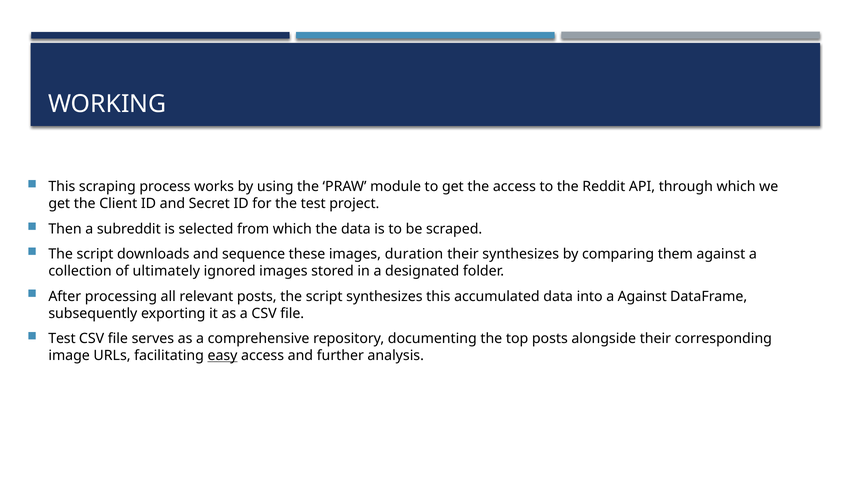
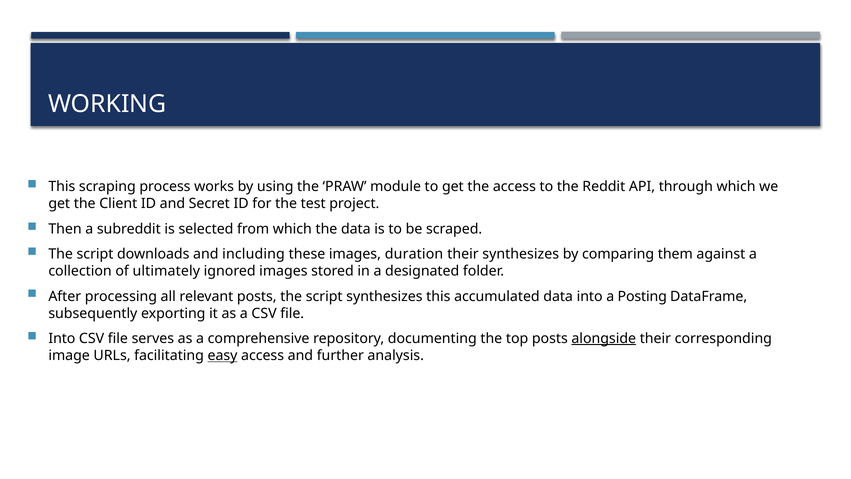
sequence: sequence -> including
a Against: Against -> Posting
Test at (62, 338): Test -> Into
alongside underline: none -> present
